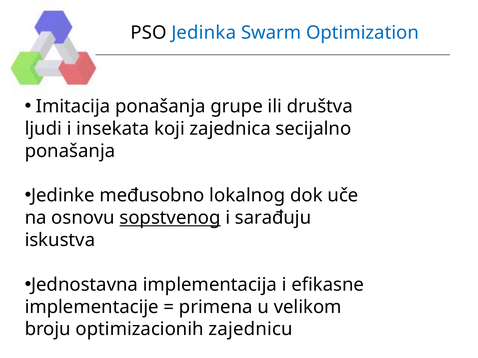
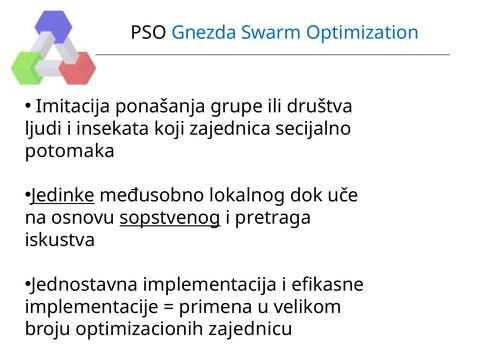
Jedinka: Jedinka -> Gnezda
ponašanja at (70, 151): ponašanja -> potomaka
Jedinke underline: none -> present
sarađuju: sarađuju -> pretraga
